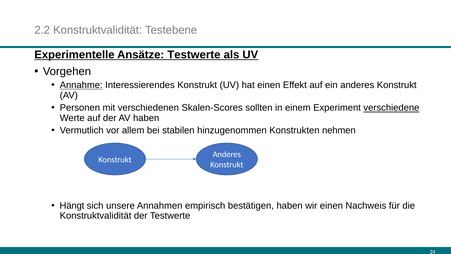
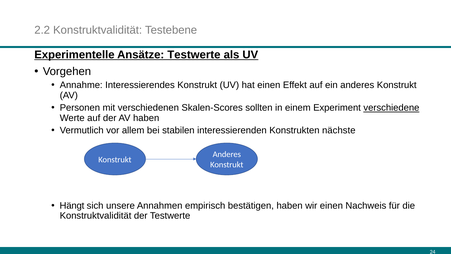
Annahme underline: present -> none
hinzugenommen: hinzugenommen -> interessierenden
nehmen: nehmen -> nächste
